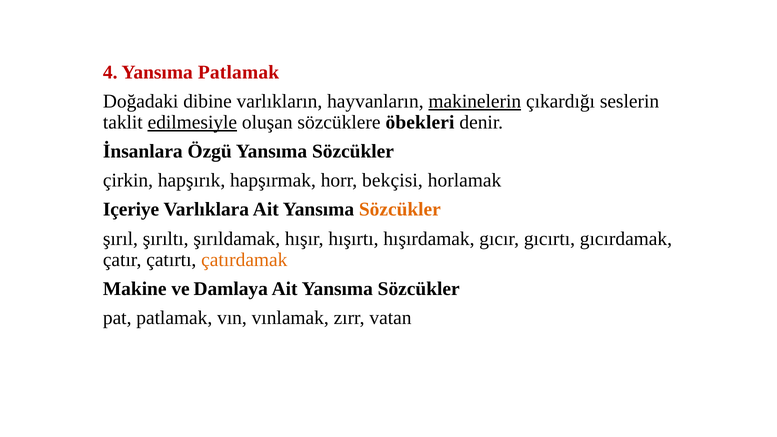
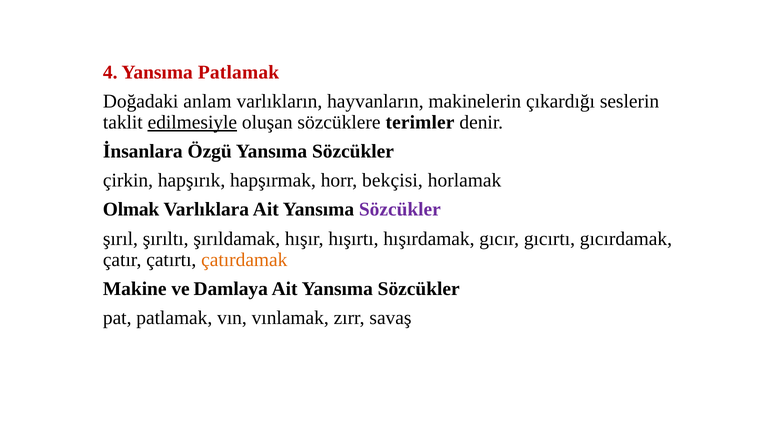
dibine: dibine -> anlam
makinelerin underline: present -> none
öbekleri: öbekleri -> terimler
Içeriye: Içeriye -> Olmak
Sözcükler at (400, 210) colour: orange -> purple
vatan: vatan -> savaş
